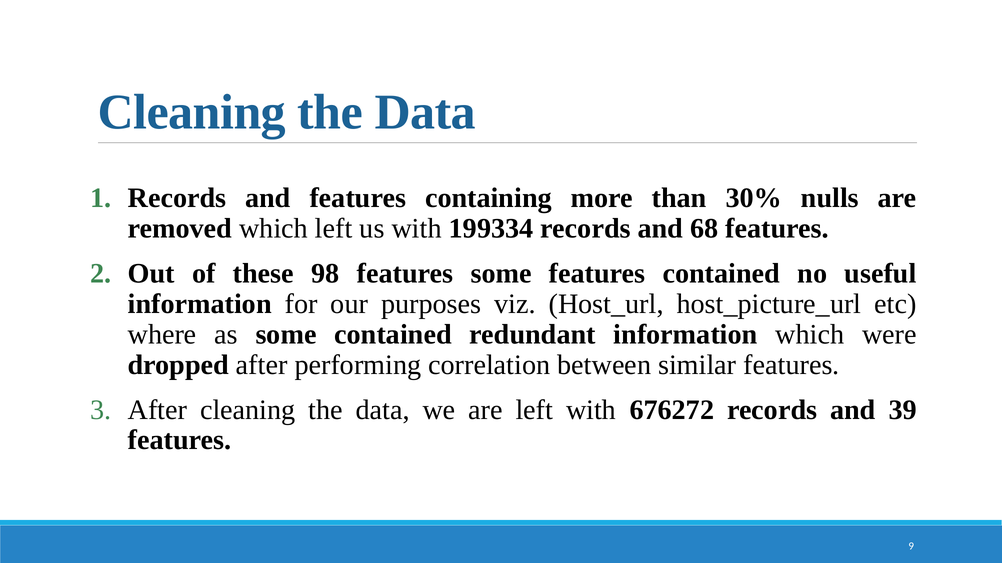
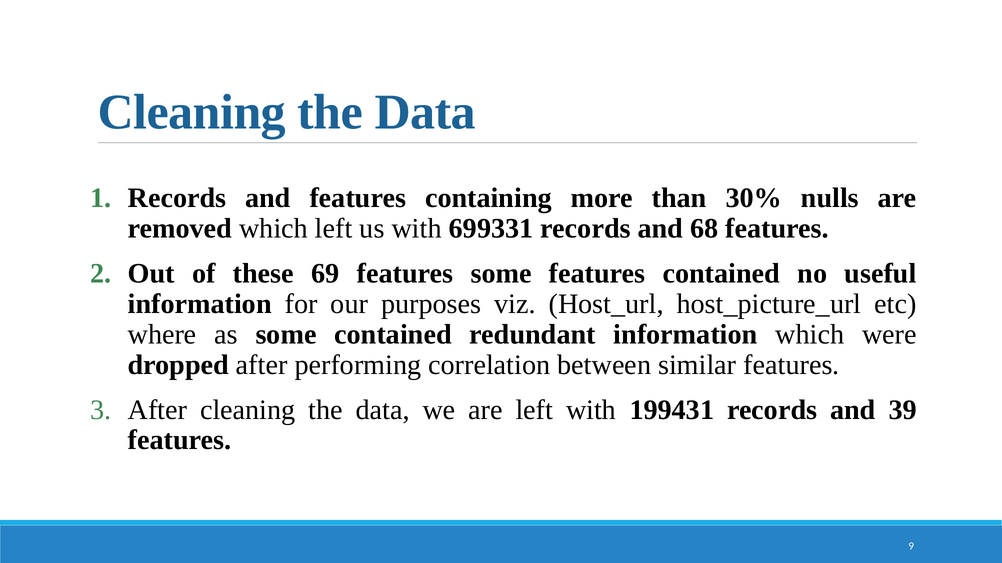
199334: 199334 -> 699331
98: 98 -> 69
676272: 676272 -> 199431
